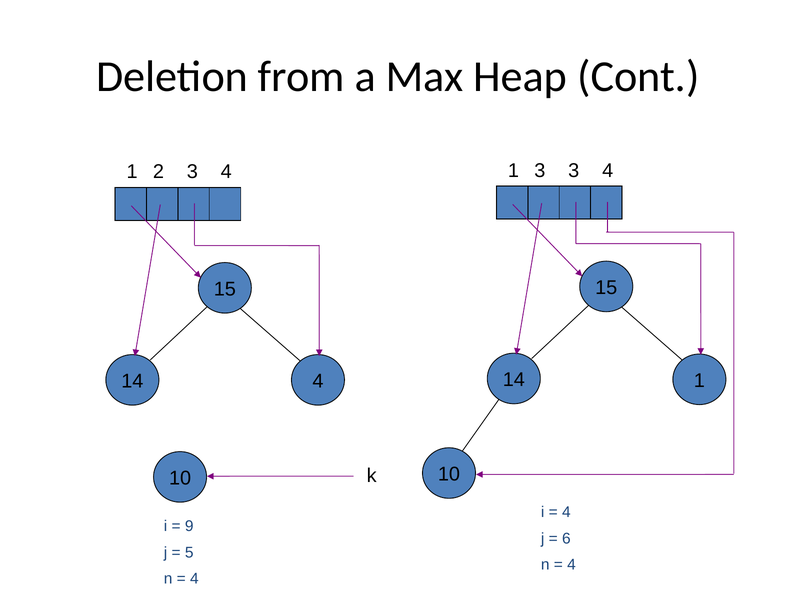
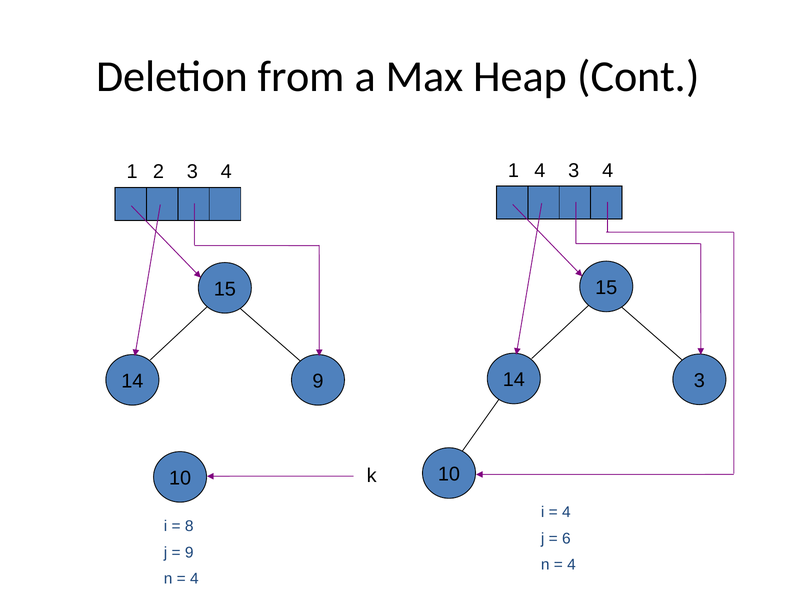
1 3: 3 -> 4
14 1: 1 -> 3
14 4: 4 -> 9
9: 9 -> 8
5 at (189, 552): 5 -> 9
